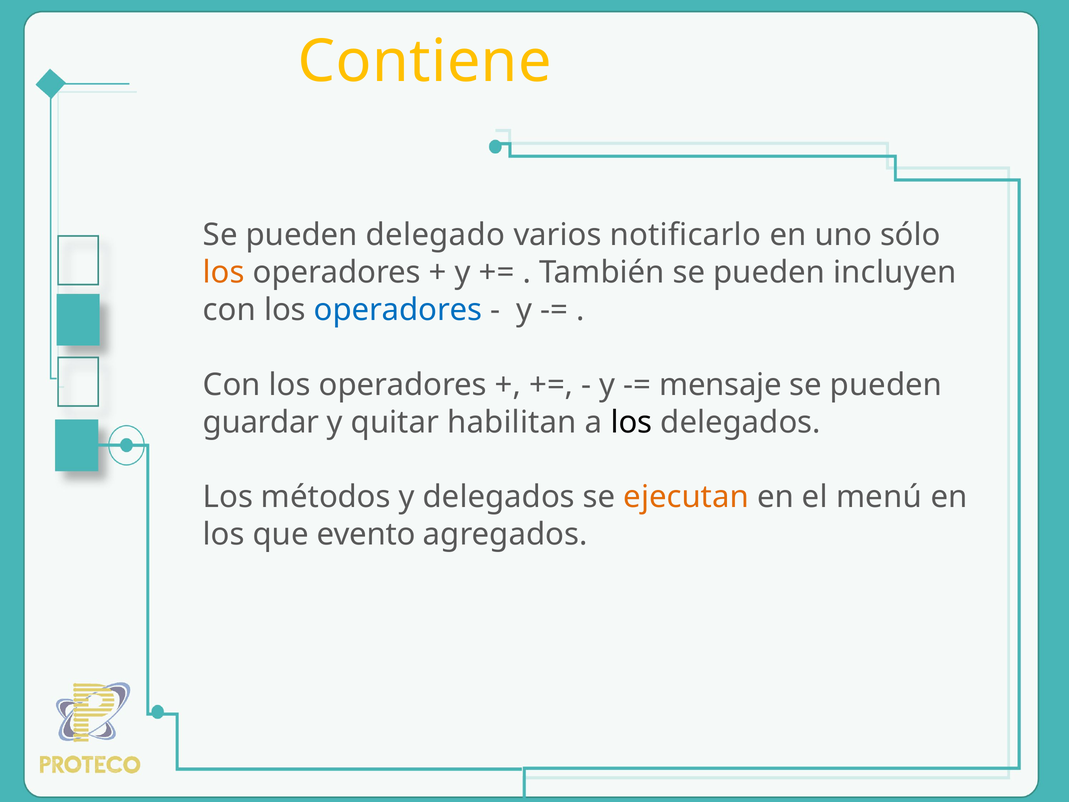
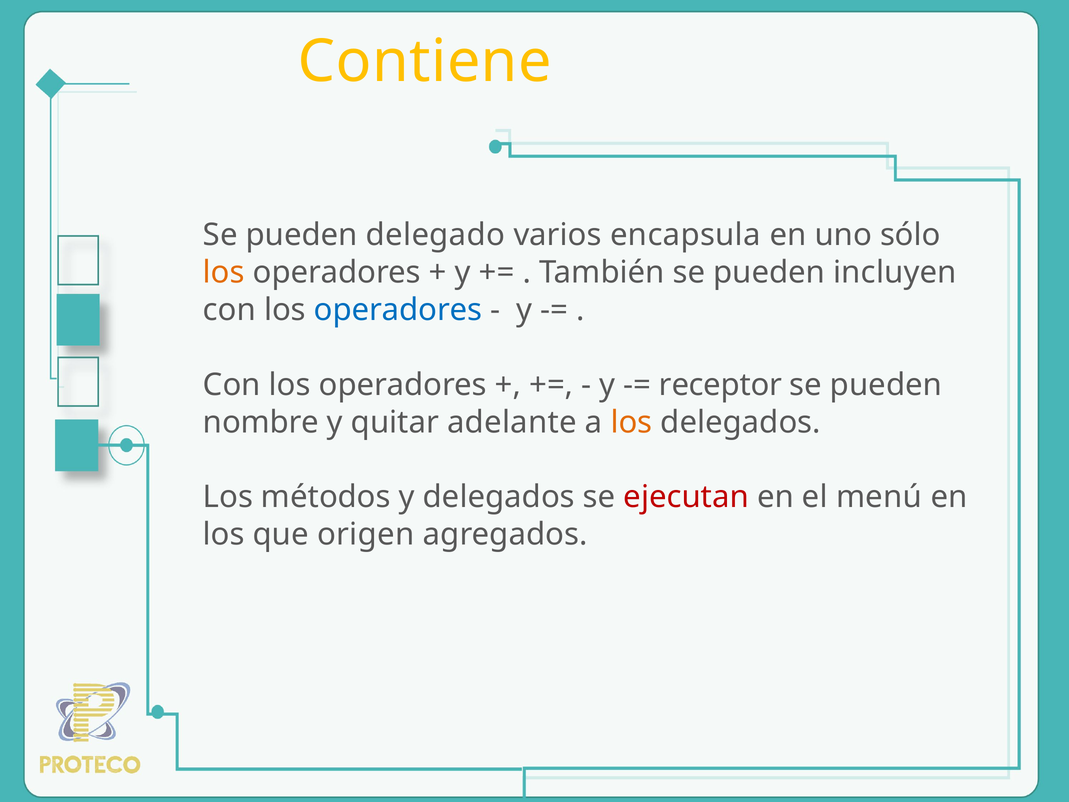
notificarlo: notificarlo -> encapsula
mensaje: mensaje -> receptor
guardar: guardar -> nombre
habilitan: habilitan -> adelante
los at (631, 422) colour: black -> orange
ejecutan colour: orange -> red
evento: evento -> origen
